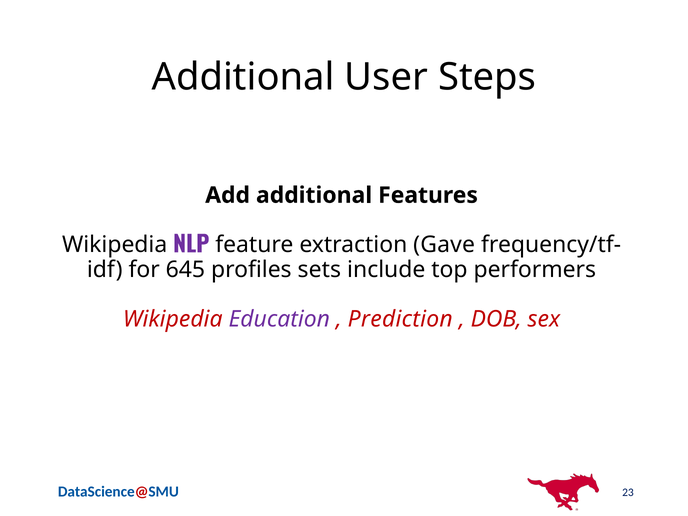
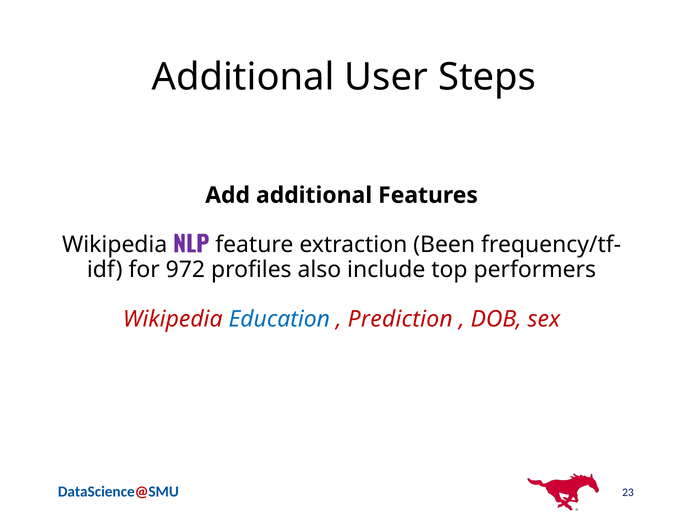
Gave: Gave -> Been
645: 645 -> 972
sets: sets -> also
Education colour: purple -> blue
